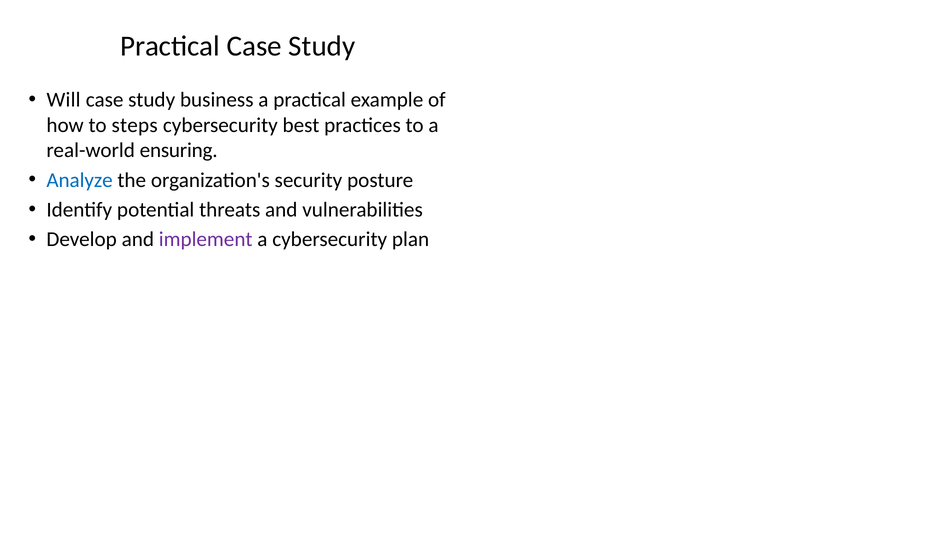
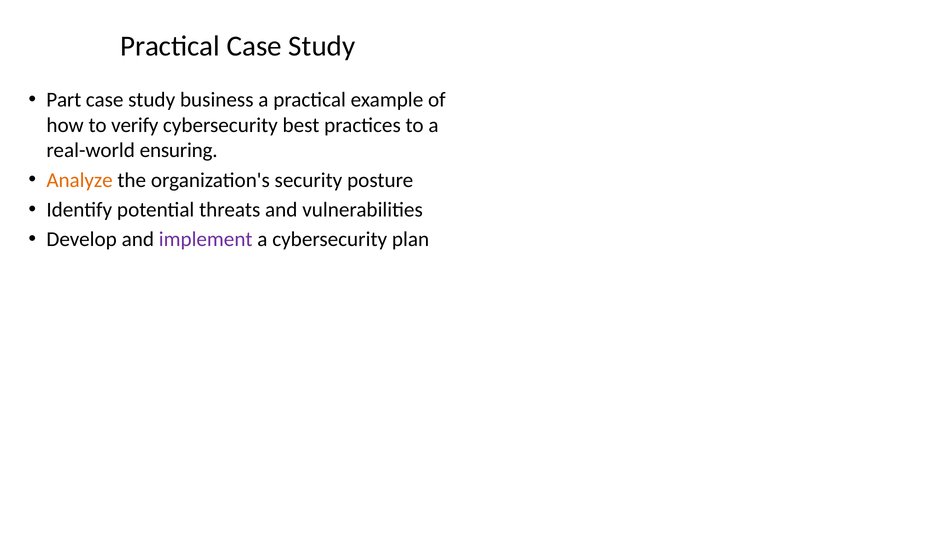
Will: Will -> Part
steps: steps -> verify
Analyze colour: blue -> orange
